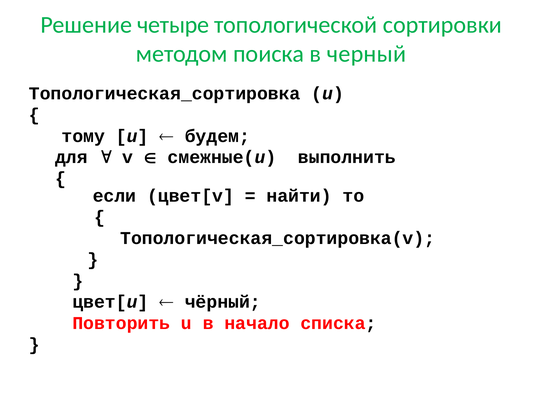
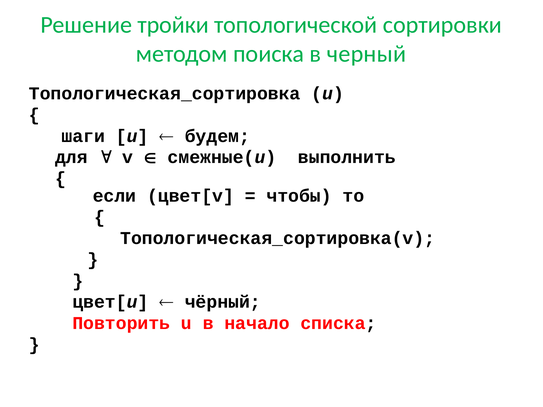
четыре: четыре -> тройки
тому: тому -> шаги
найти: найти -> чтобы
